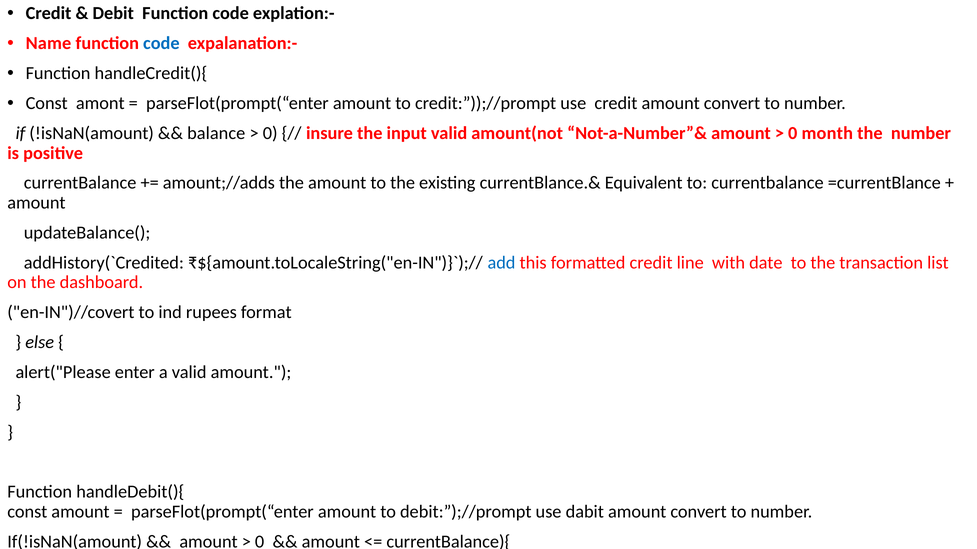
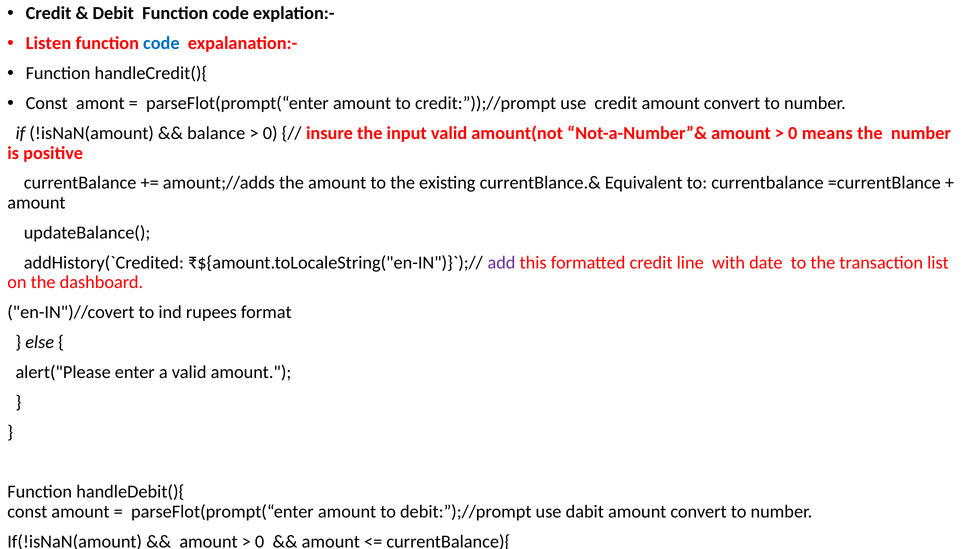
Name: Name -> Listen
month: month -> means
add at (502, 263) colour: blue -> purple
